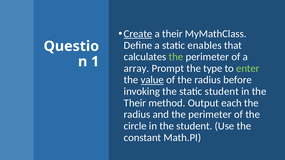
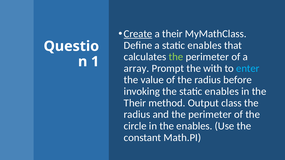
type: type -> with
enter colour: light green -> light blue
value underline: present -> none
the static student: student -> enables
each: each -> class
the student: student -> enables
